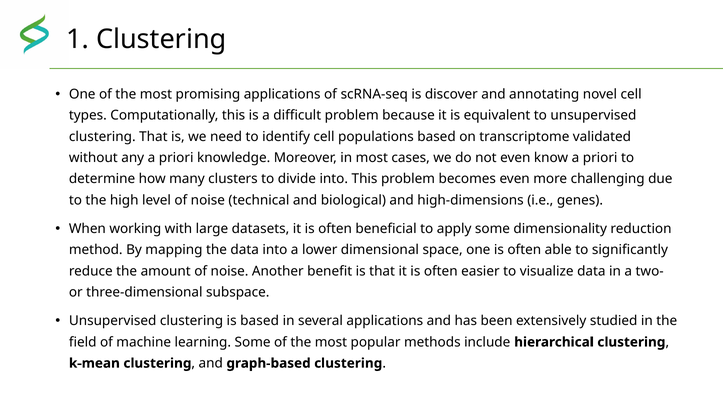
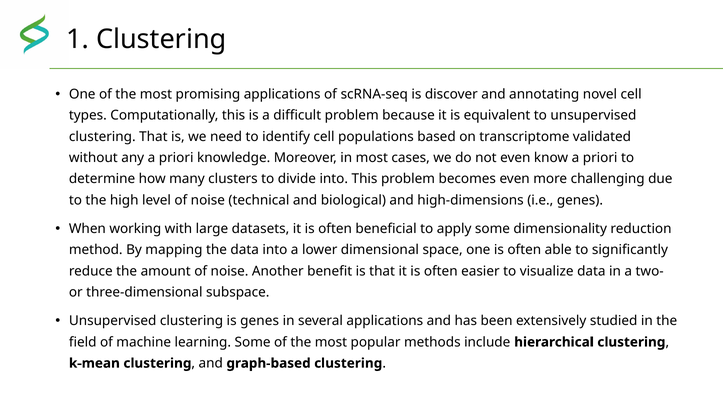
is based: based -> genes
